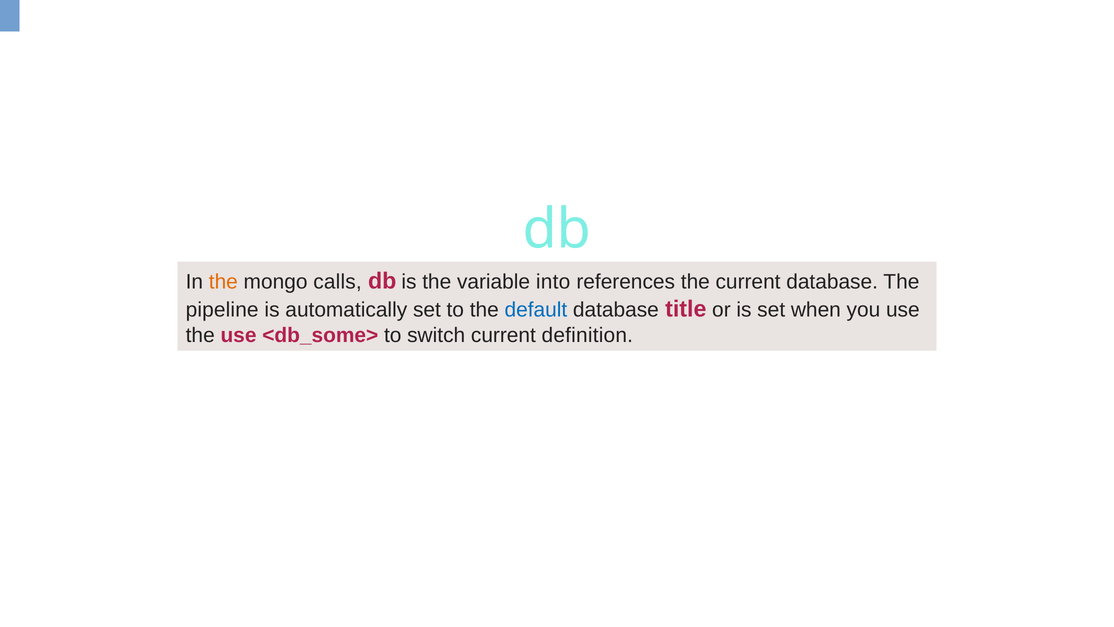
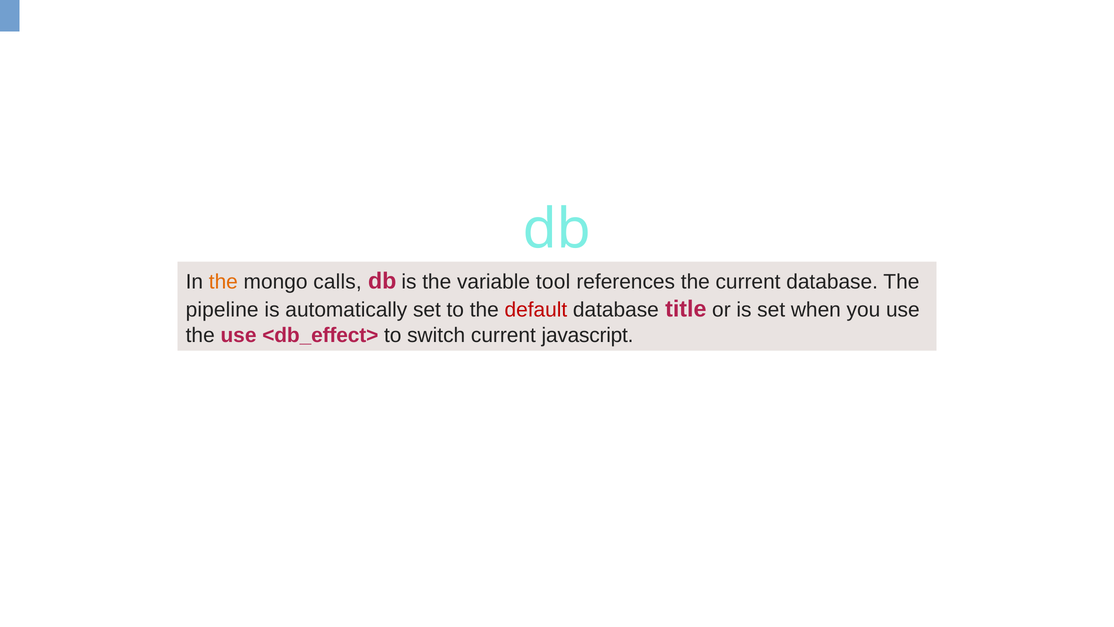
into: into -> tool
default colour: blue -> red
<db_some>: <db_some> -> <db_effect>
definition: definition -> javascript
